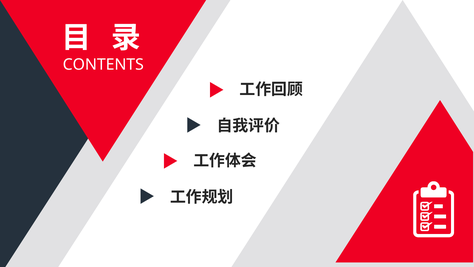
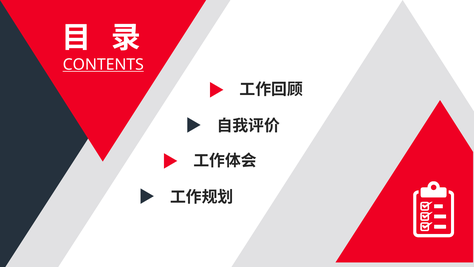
CONTENTS underline: none -> present
